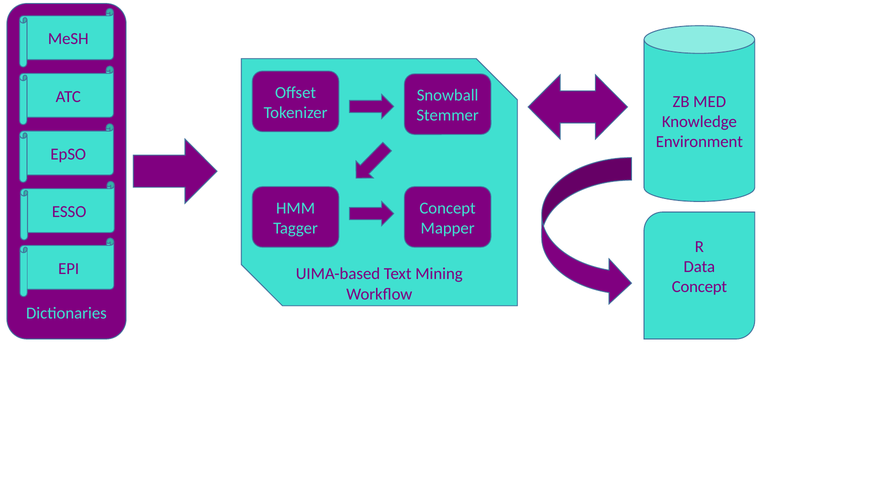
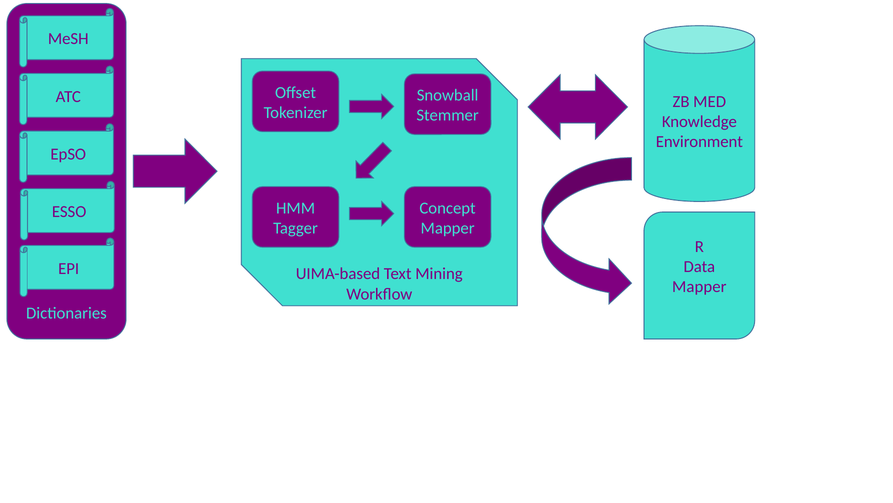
Concept at (699, 286): Concept -> Mapper
